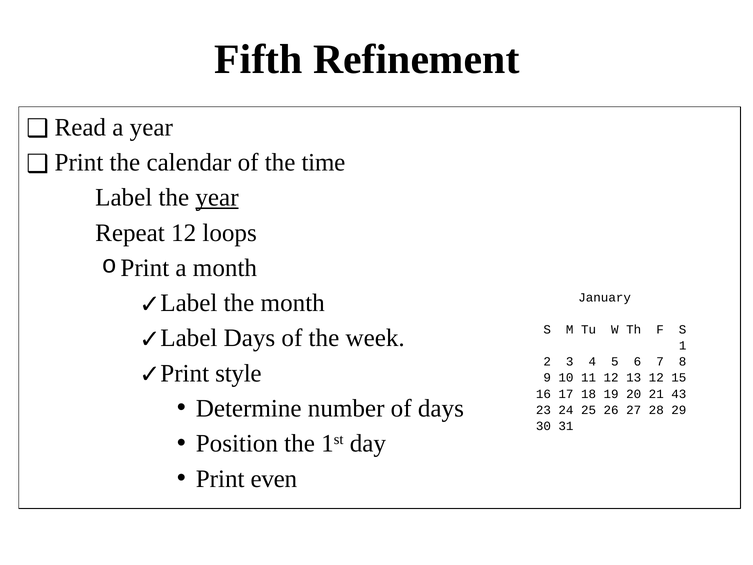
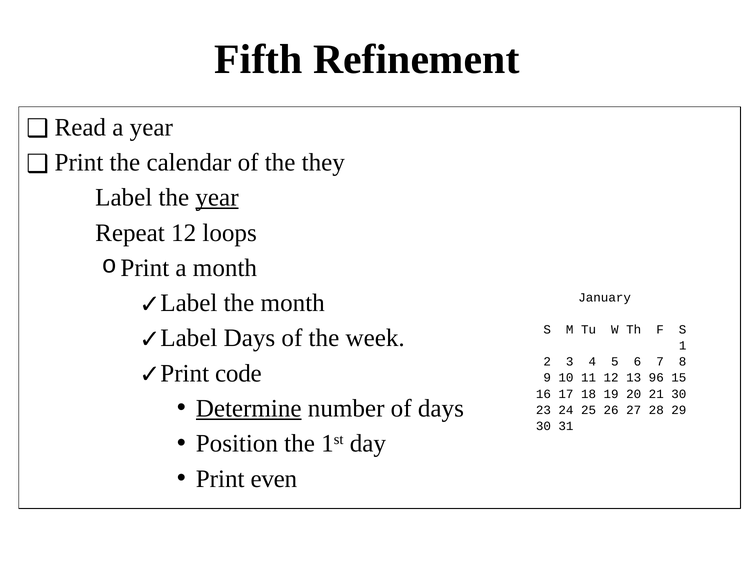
time: time -> they
style: style -> code
13 12: 12 -> 96
21 43: 43 -> 30
Determine underline: none -> present
